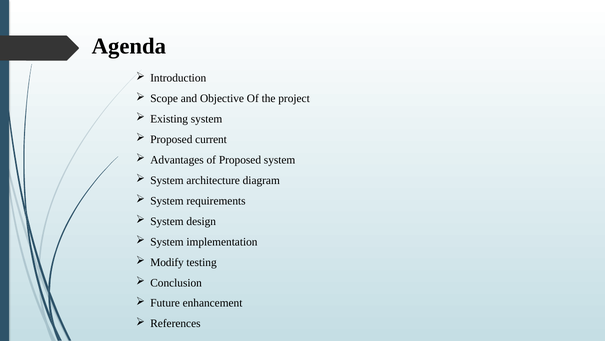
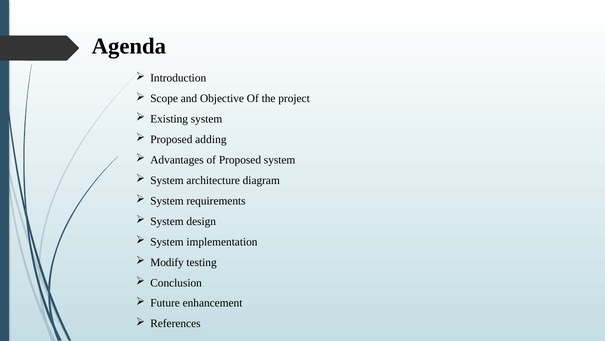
current: current -> adding
